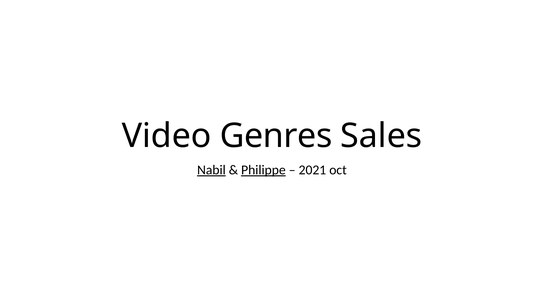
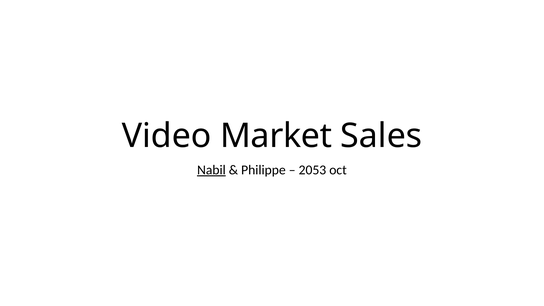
Genres: Genres -> Market
Philippe underline: present -> none
2021: 2021 -> 2053
